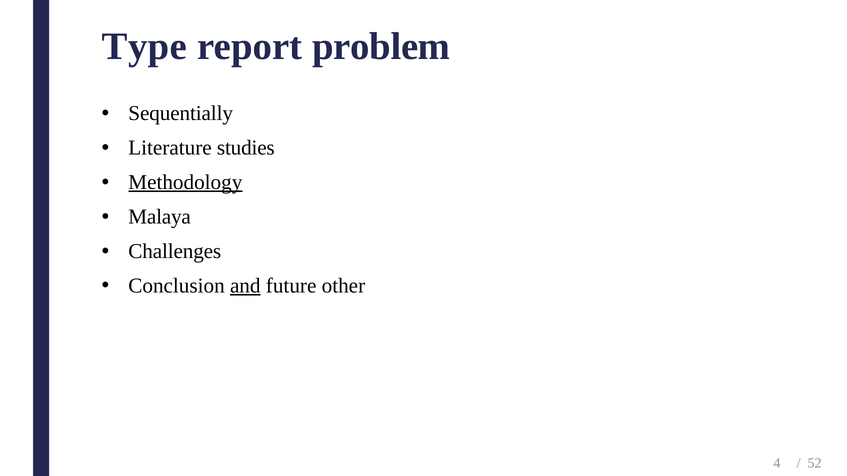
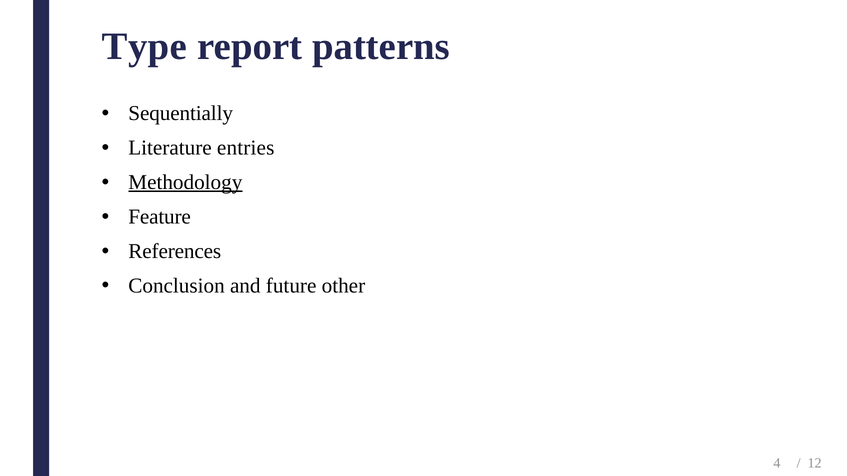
problem: problem -> patterns
studies: studies -> entries
Malaya: Malaya -> Feature
Challenges: Challenges -> References
and underline: present -> none
52: 52 -> 12
